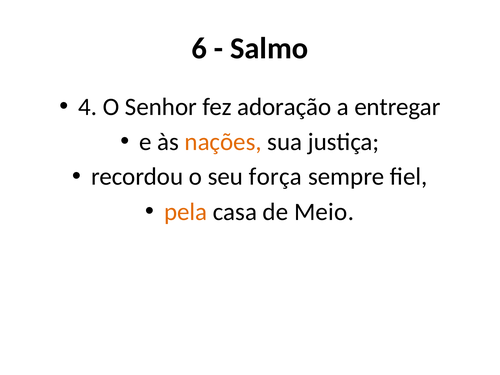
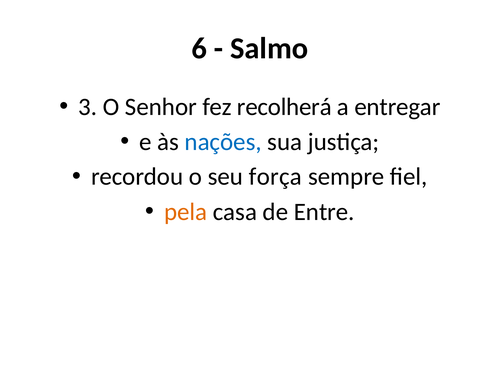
4: 4 -> 3
adoração: adoração -> recolherá
nações colour: orange -> blue
Meio: Meio -> Entre
